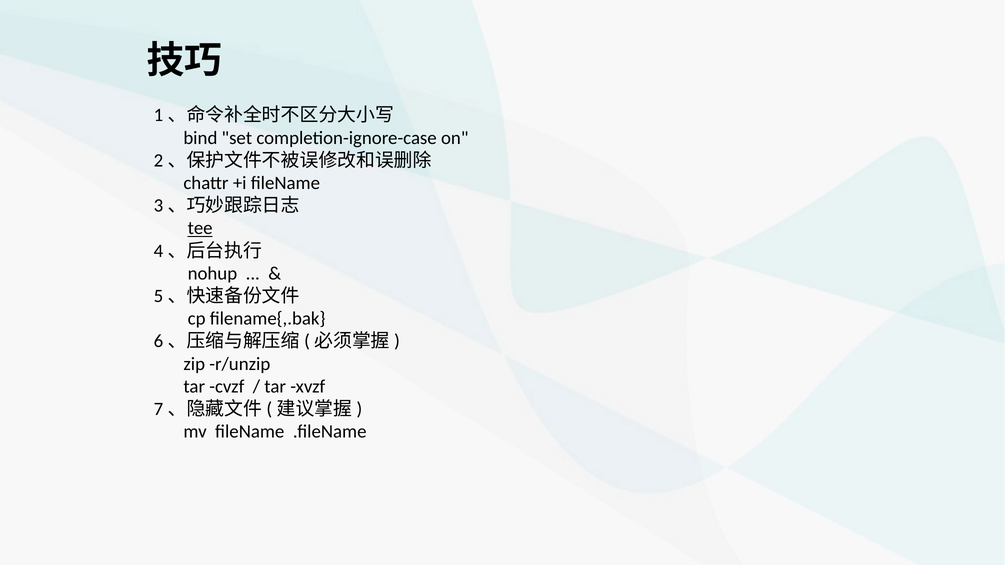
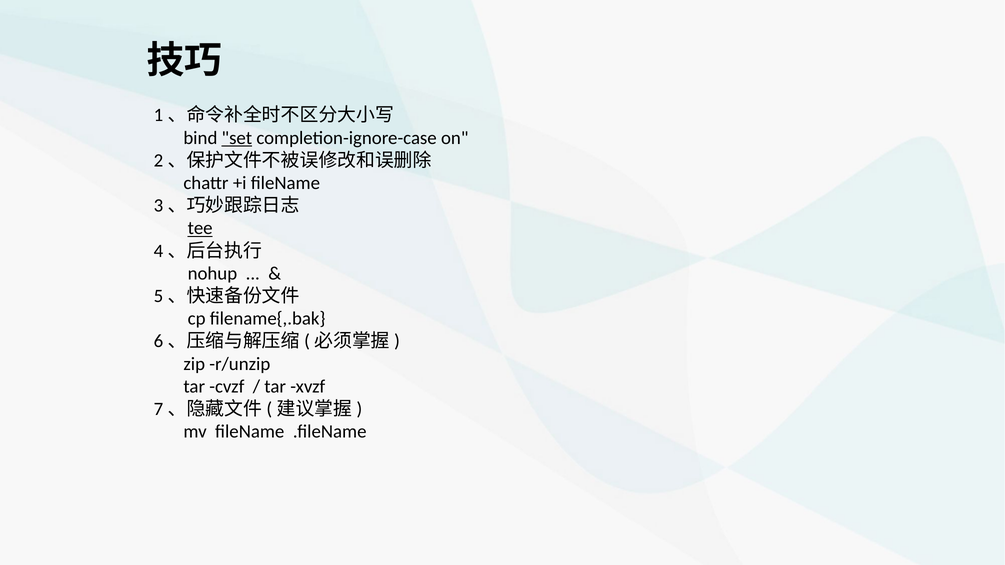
set underline: none -> present
